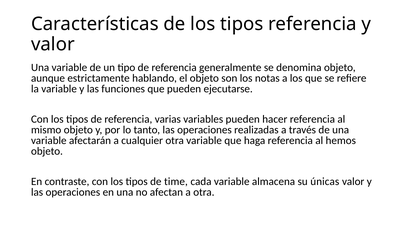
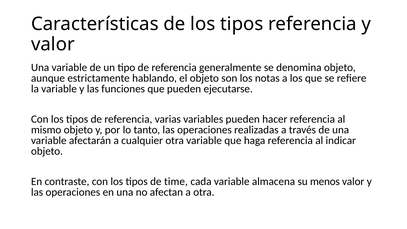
hemos: hemos -> indicar
únicas: únicas -> menos
